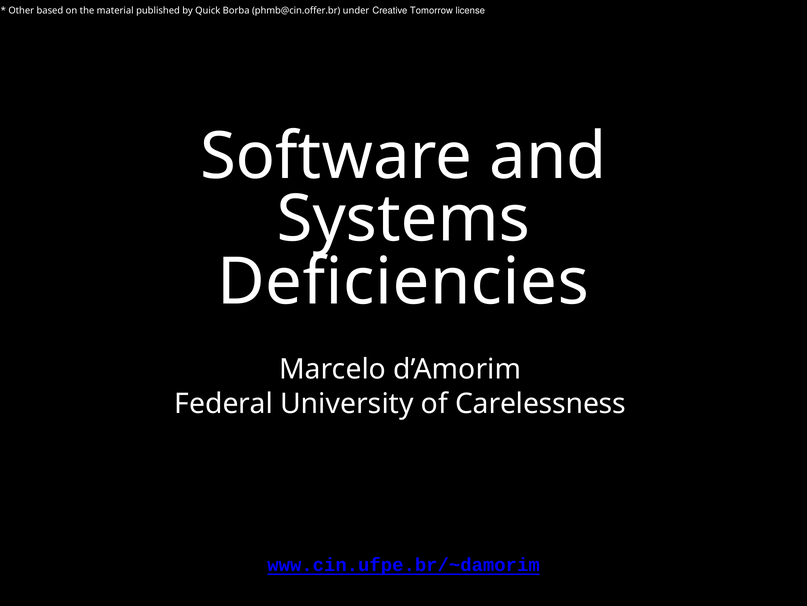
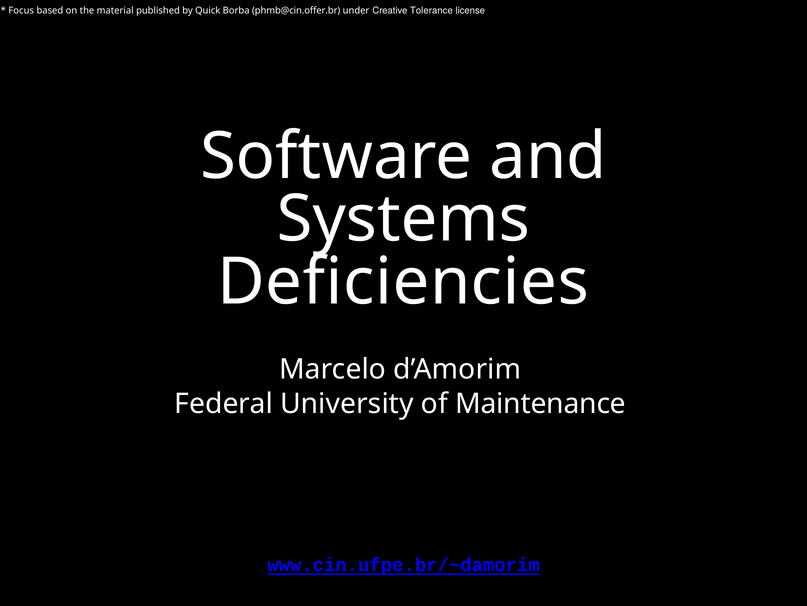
Other: Other -> Focus
Tomorrow: Tomorrow -> Tolerance
Carelessness: Carelessness -> Maintenance
